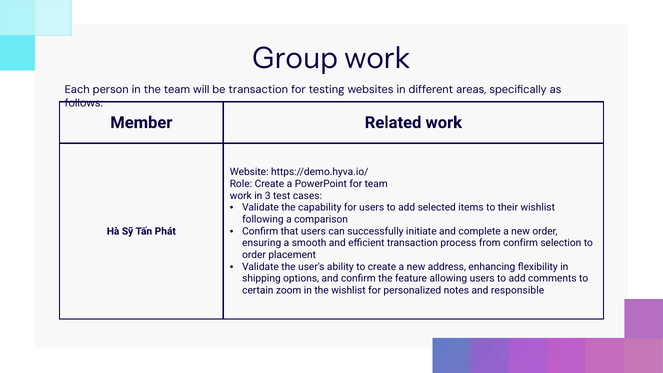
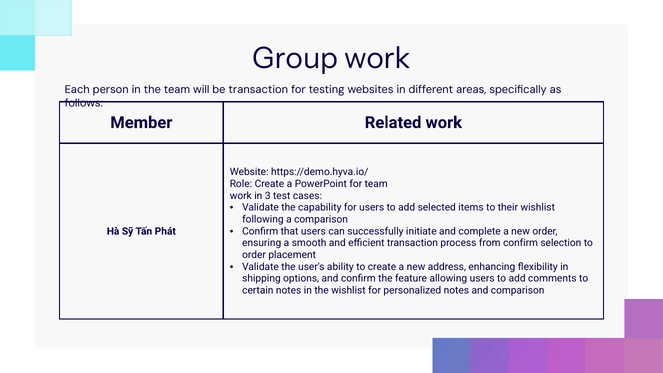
certain zoom: zoom -> notes
and responsible: responsible -> comparison
